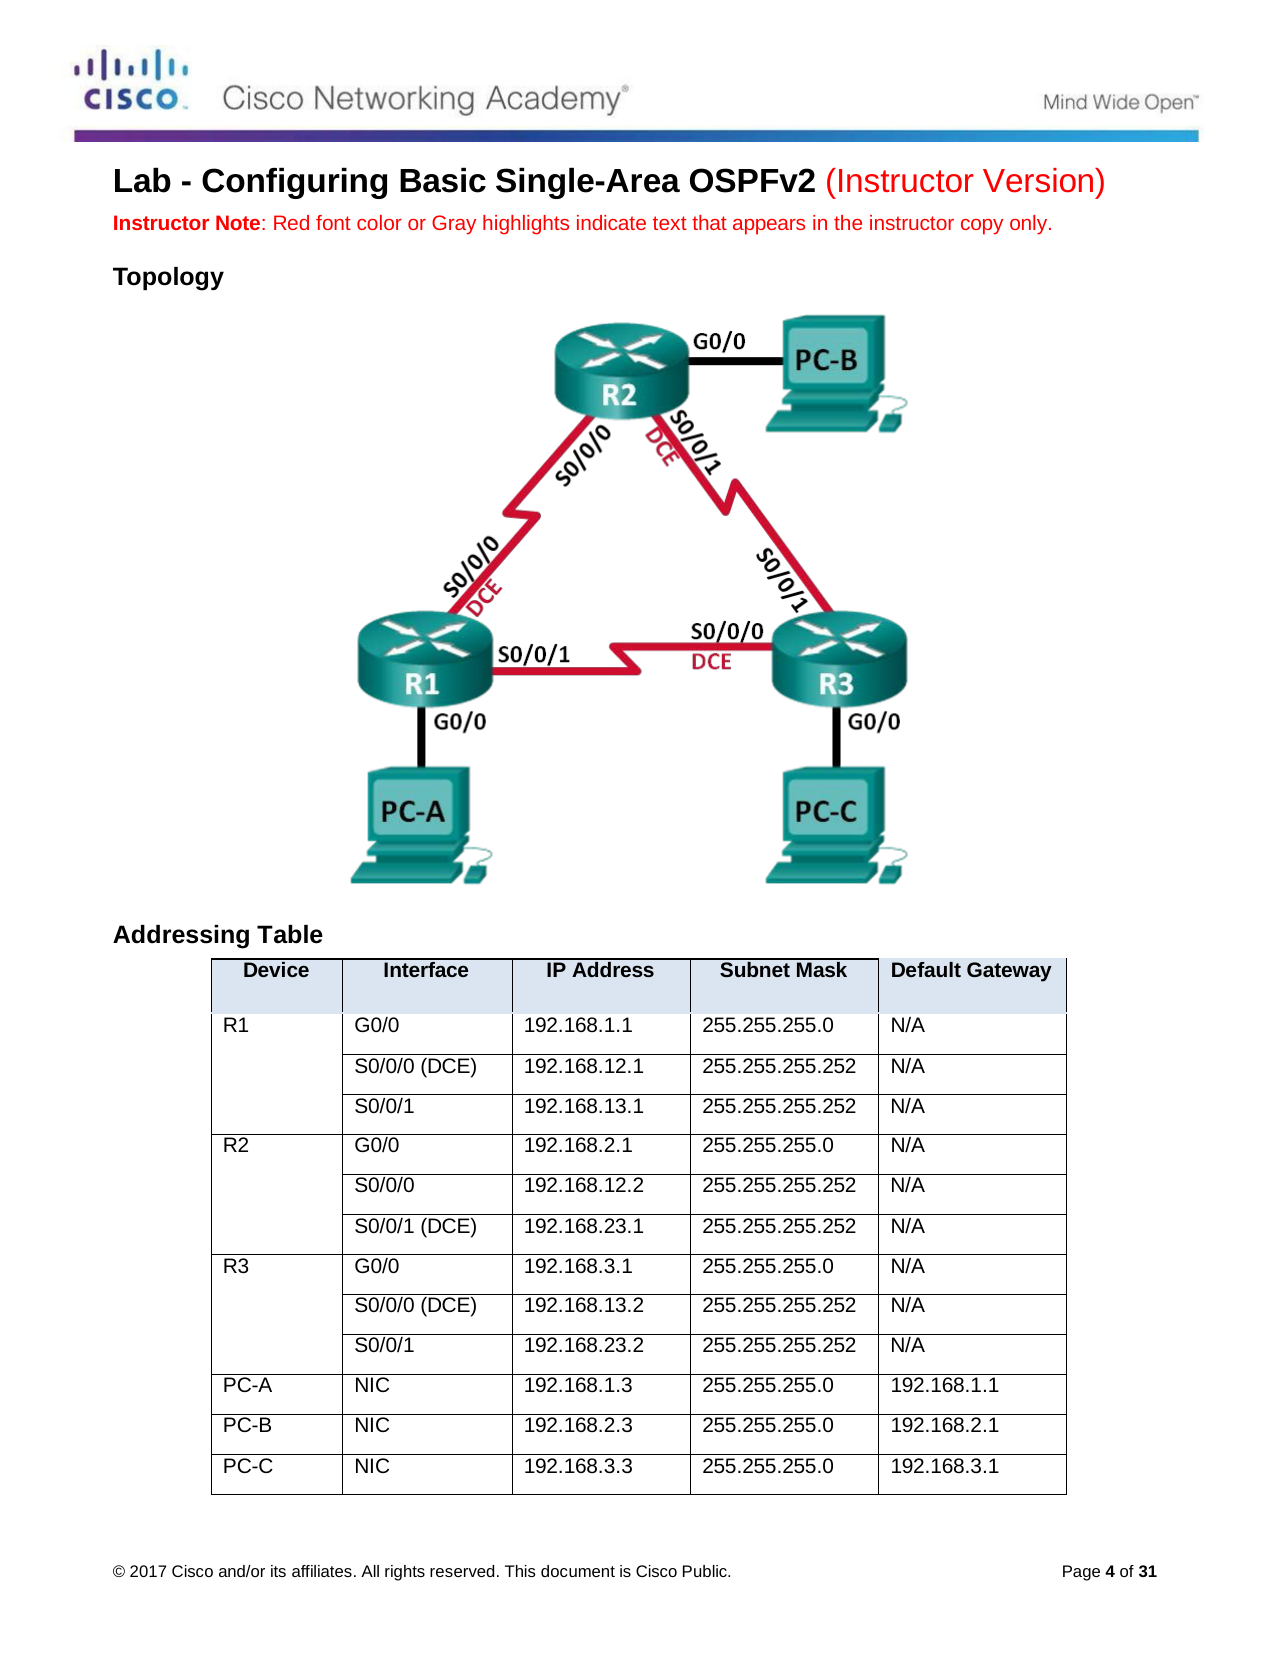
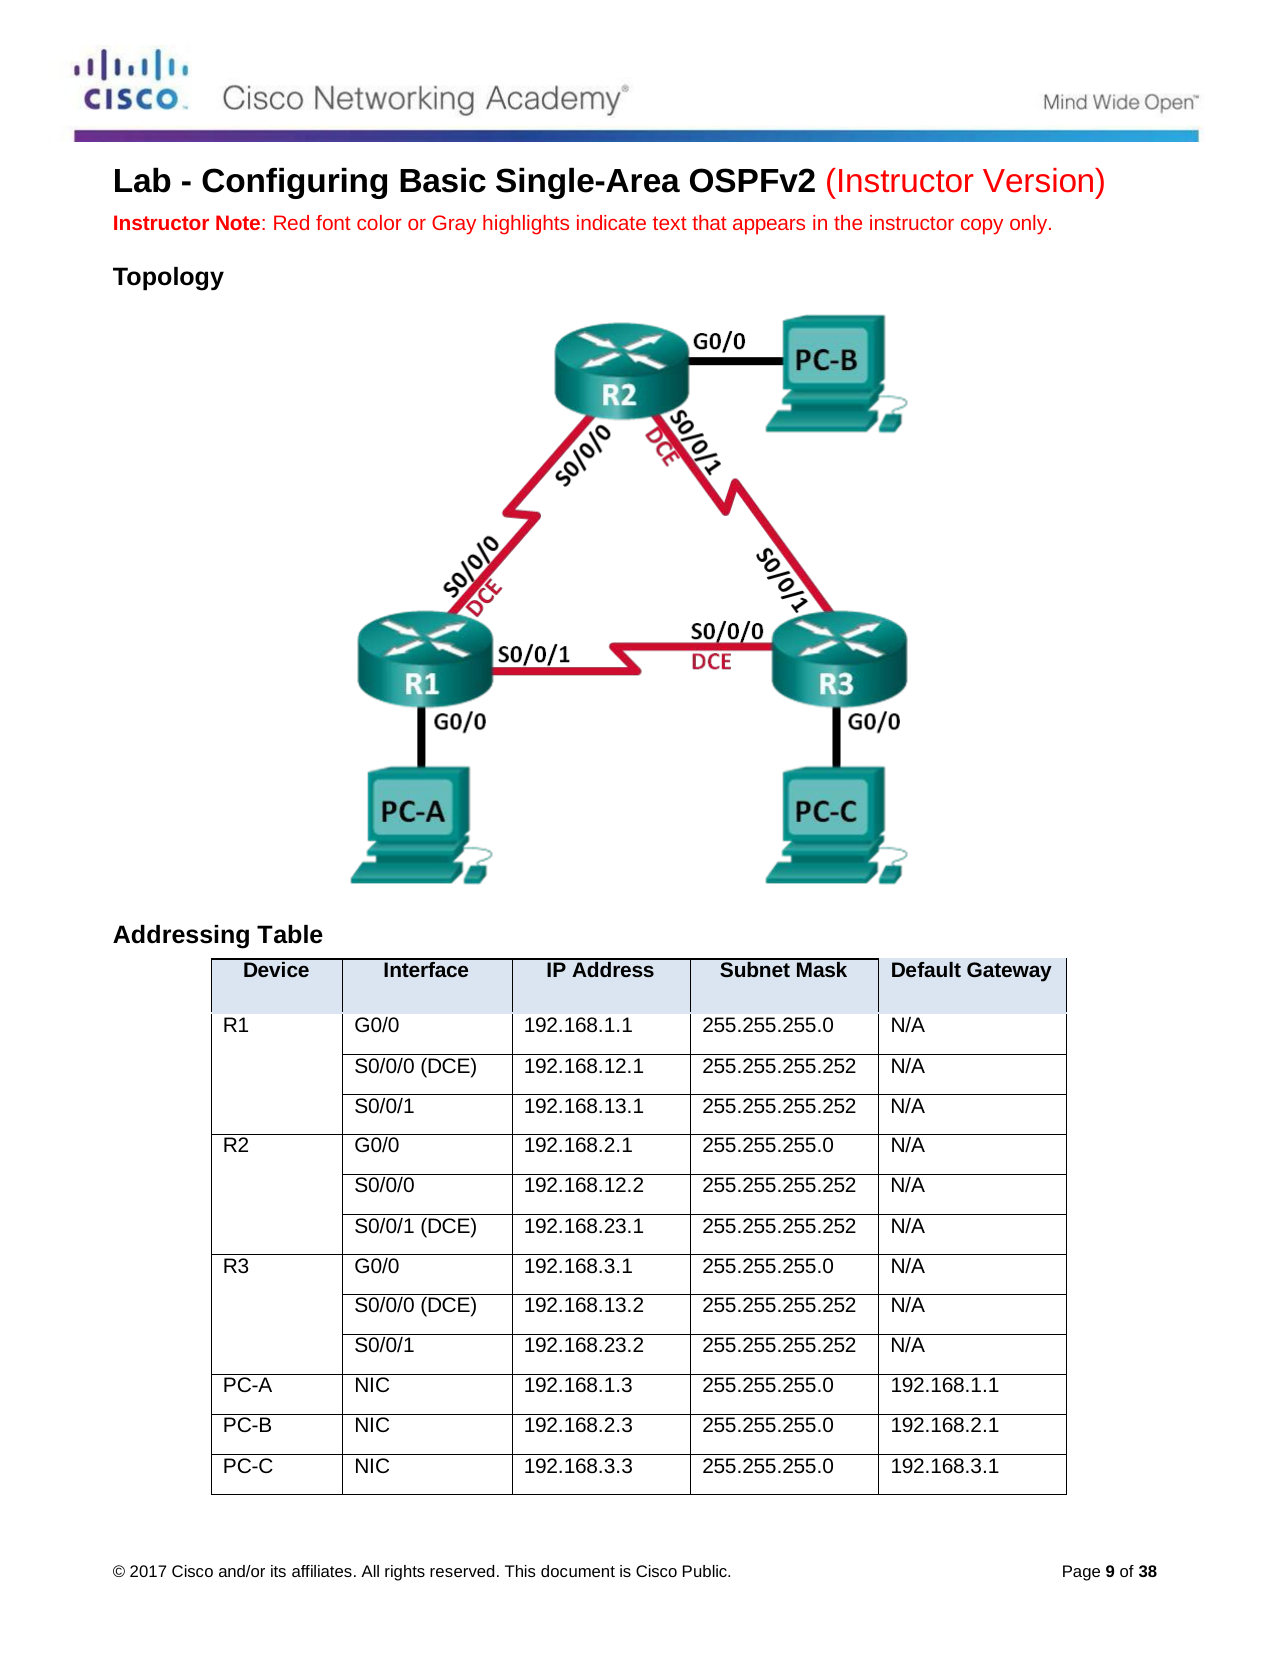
4: 4 -> 9
31: 31 -> 38
